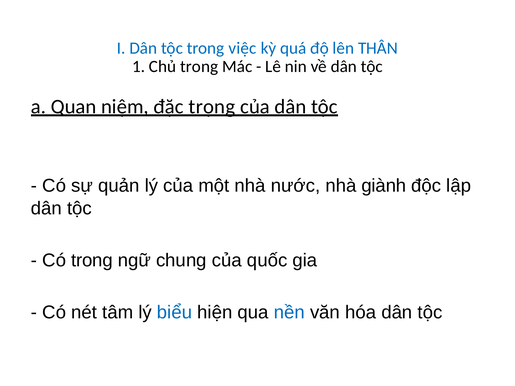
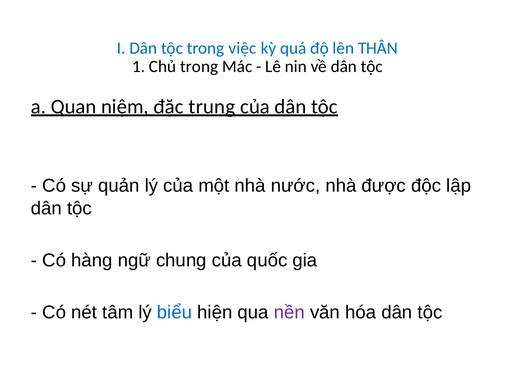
trọng: trọng -> trung
giành: giành -> được
Có trong: trong -> hàng
nền colour: blue -> purple
